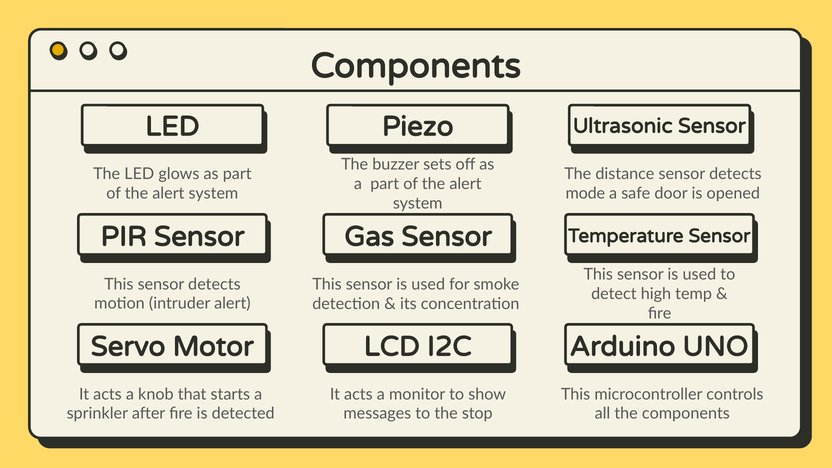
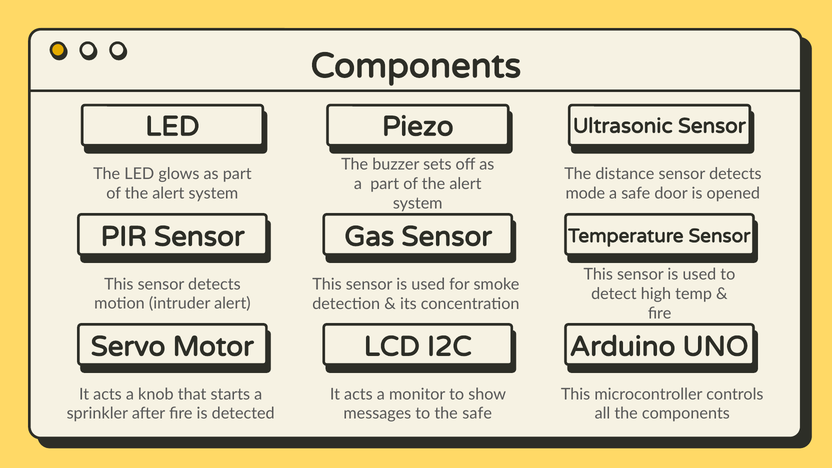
the stop: stop -> safe
